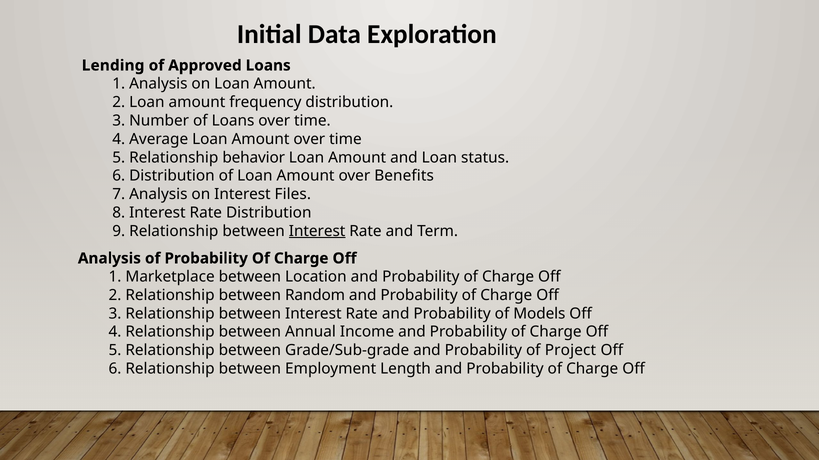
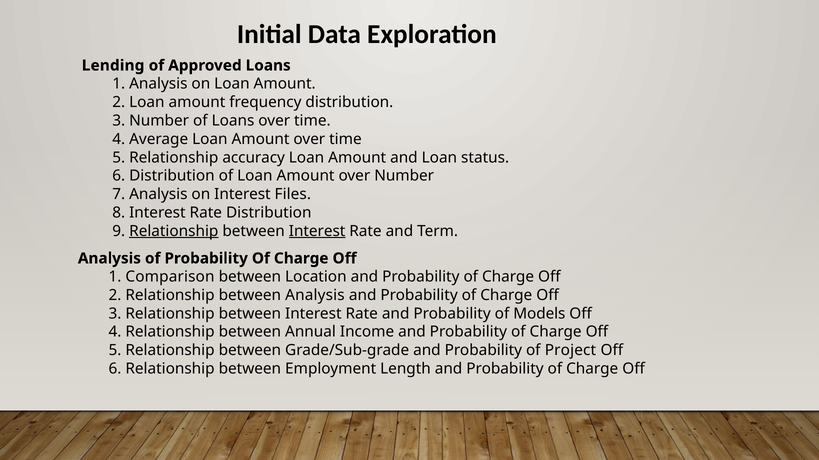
behavior: behavior -> accuracy
over Benefits: Benefits -> Number
Relationship at (174, 231) underline: none -> present
Marketplace: Marketplace -> Comparison
between Random: Random -> Analysis
